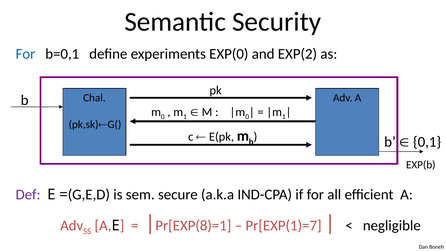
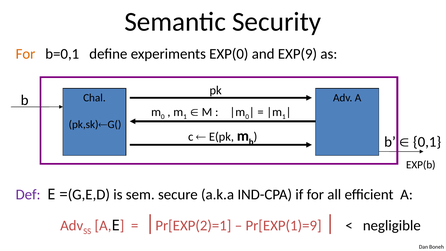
For at (25, 54) colour: blue -> orange
EXP(2: EXP(2 -> EXP(9
Pr[EXP(8)=1: Pr[EXP(8)=1 -> Pr[EXP(2)=1
Pr[EXP(1)=7: Pr[EXP(1)=7 -> Pr[EXP(1)=9
